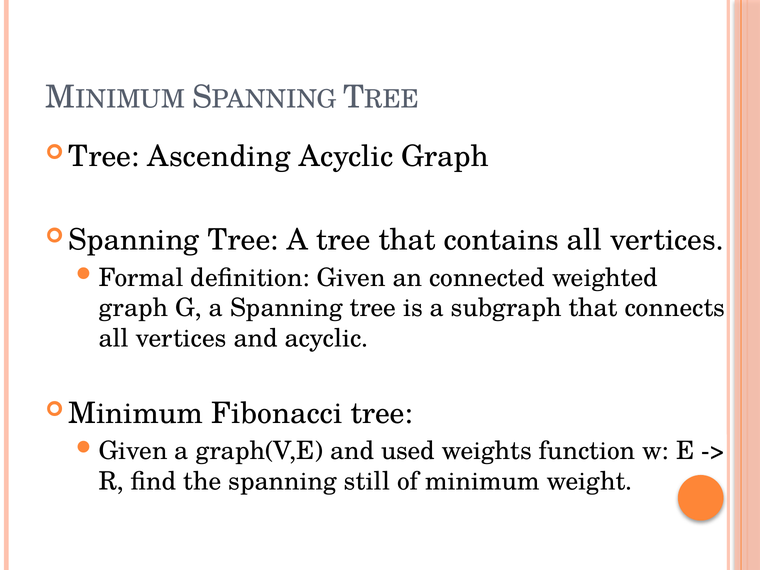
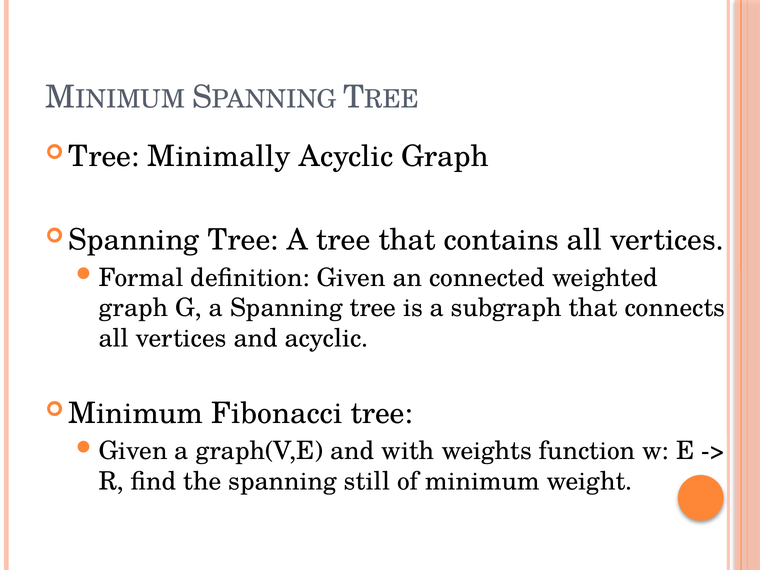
Ascending: Ascending -> Minimally
used: used -> with
